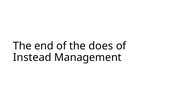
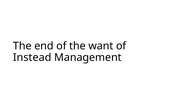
does: does -> want
